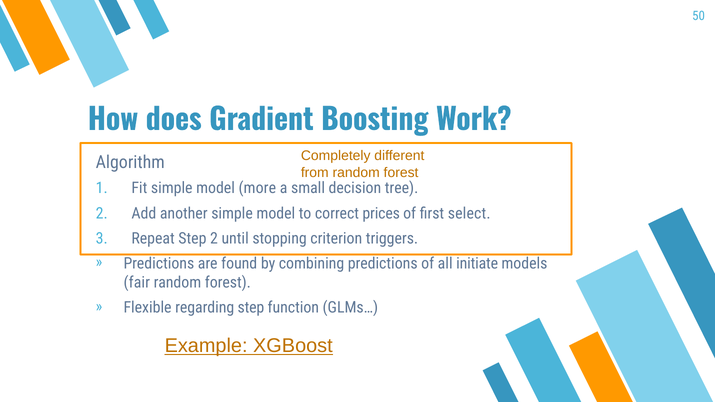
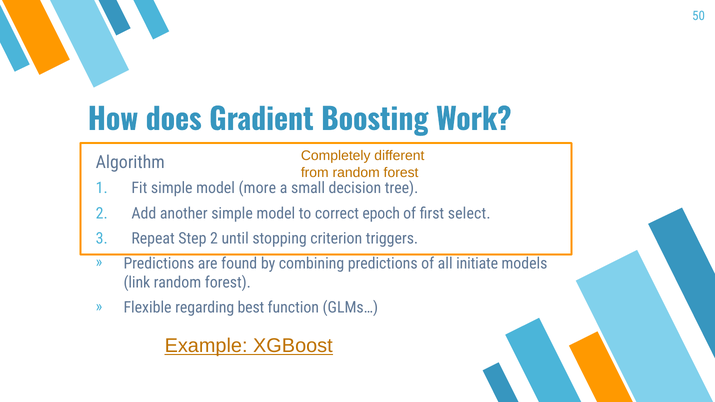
prices: prices -> epoch
fair: fair -> link
regarding step: step -> best
